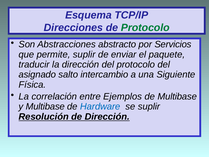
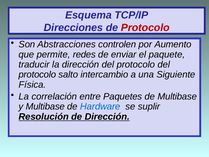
Protocolo at (145, 28) colour: green -> red
abstracto: abstracto -> controlen
Servicios: Servicios -> Aumento
permite suplir: suplir -> redes
asignado at (37, 74): asignado -> protocolo
Ejemplos: Ejemplos -> Paquetes
